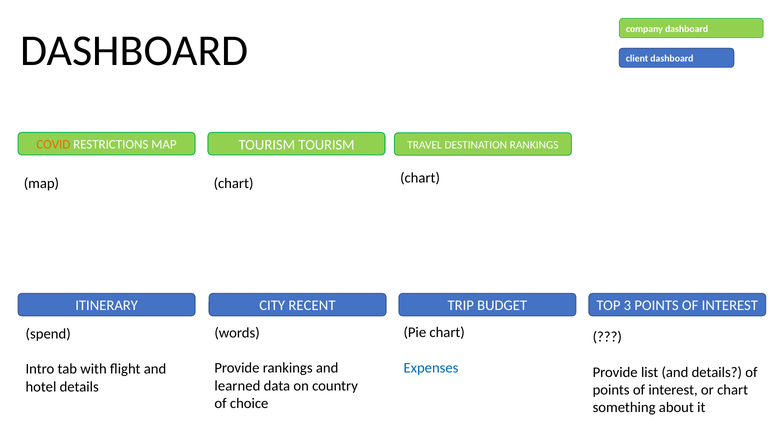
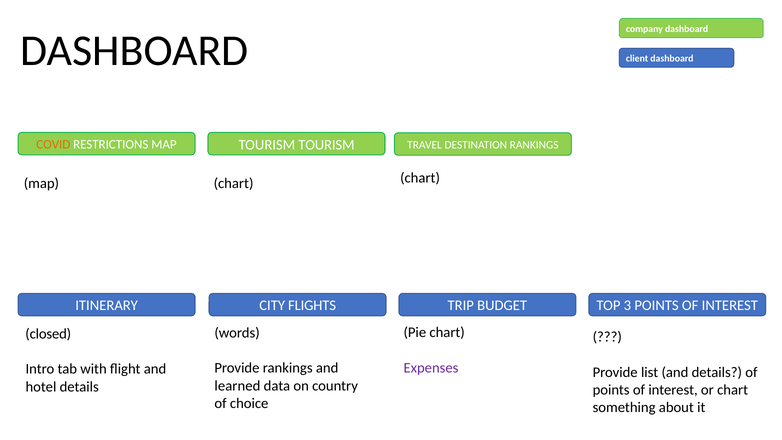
RECENT: RECENT -> FLIGHTS
spend: spend -> closed
Expenses colour: blue -> purple
